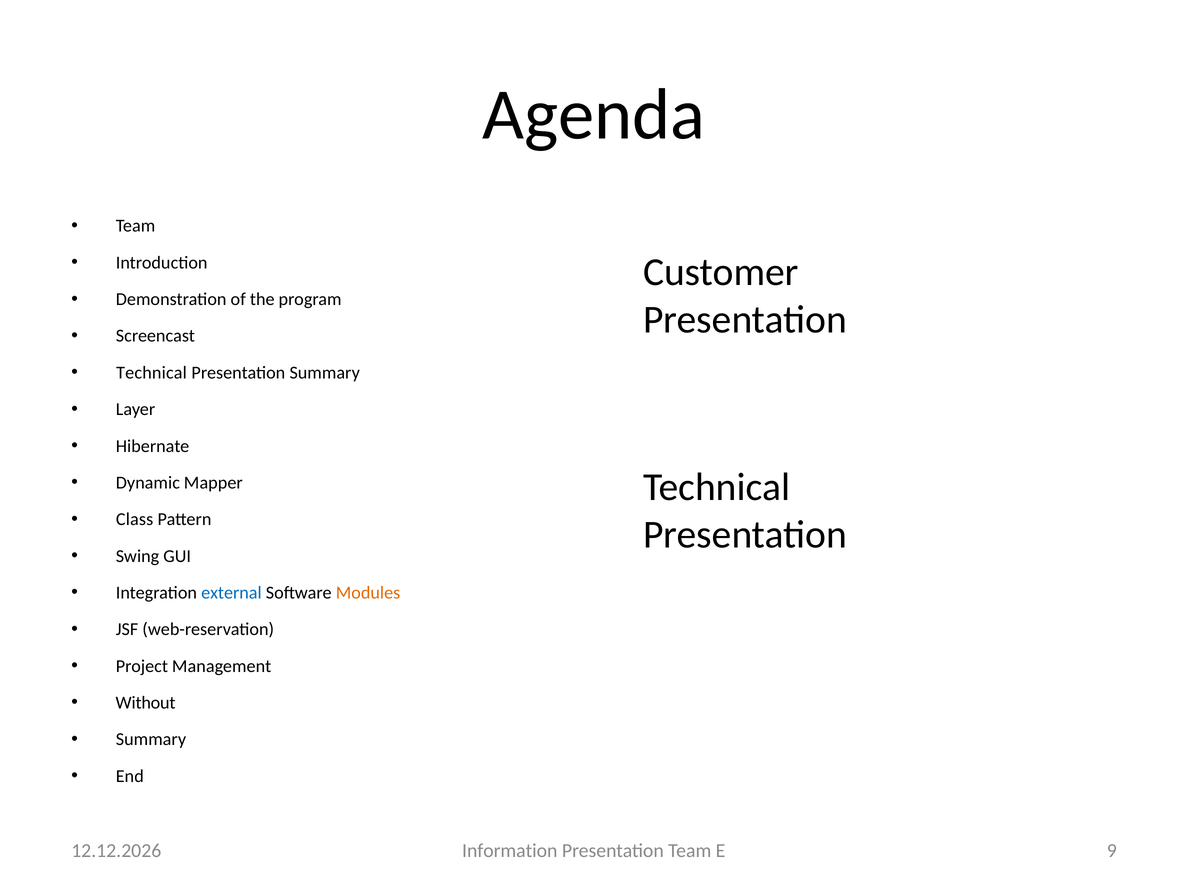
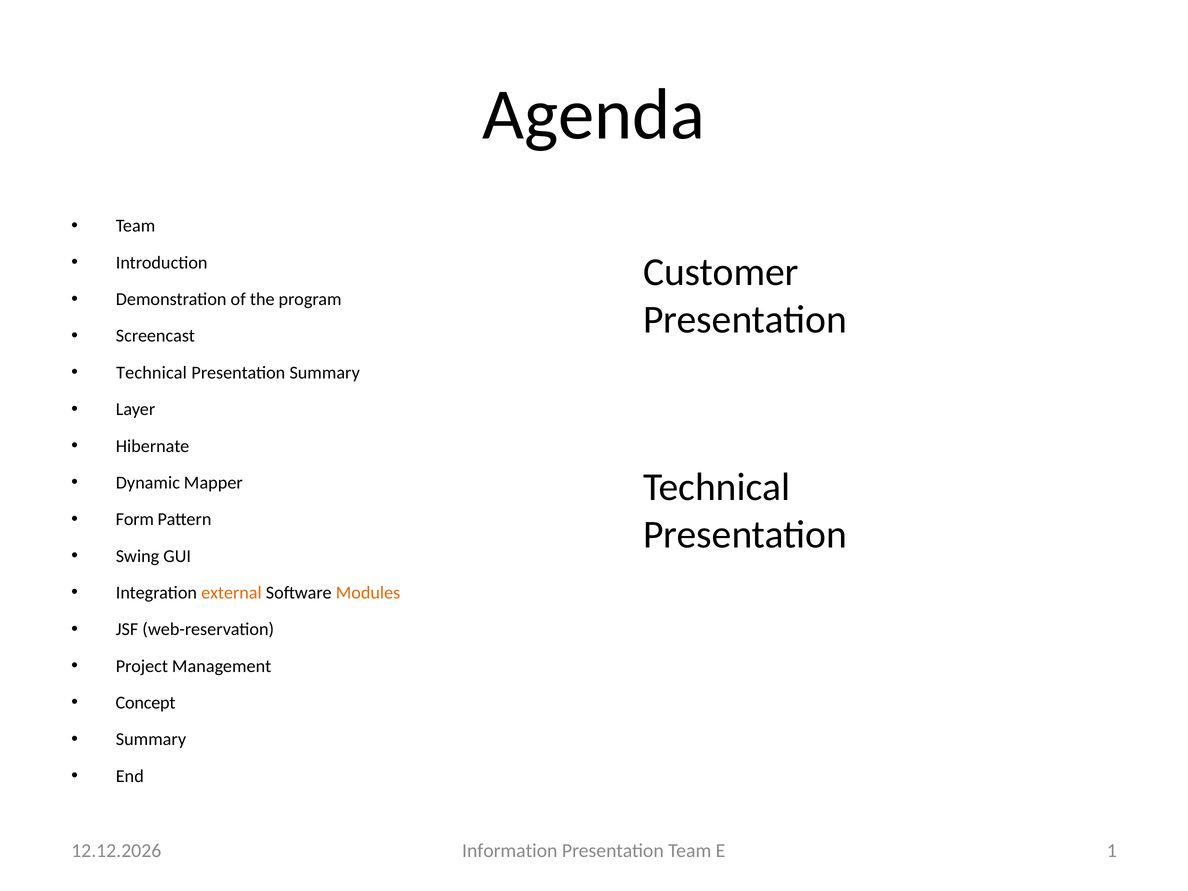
Class: Class -> Form
external colour: blue -> orange
Without: Without -> Concept
9: 9 -> 1
